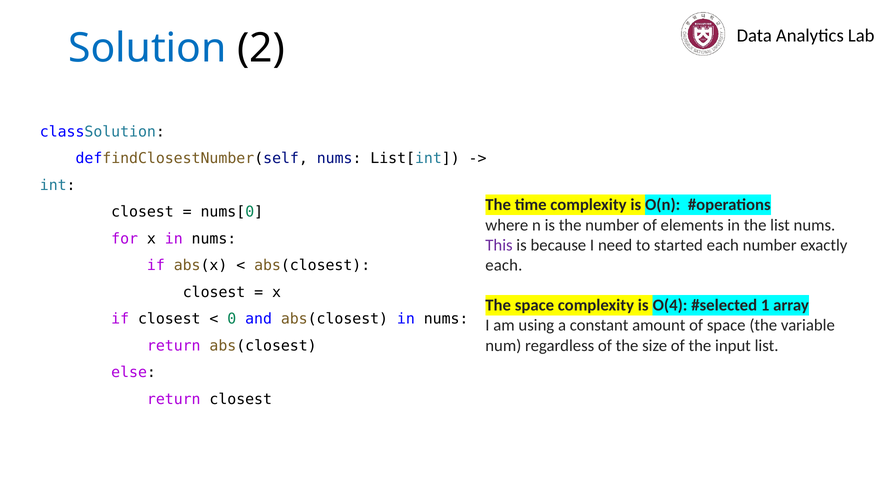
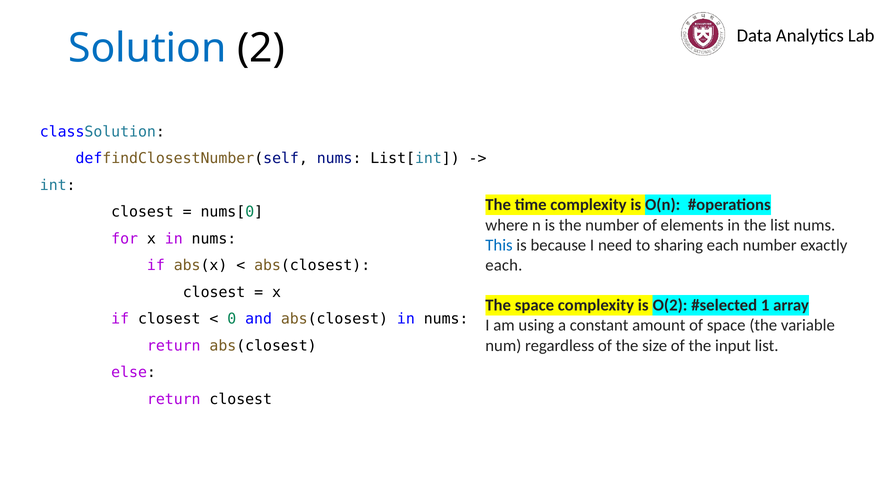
This colour: purple -> blue
started: started -> sharing
O(4: O(4 -> O(2
